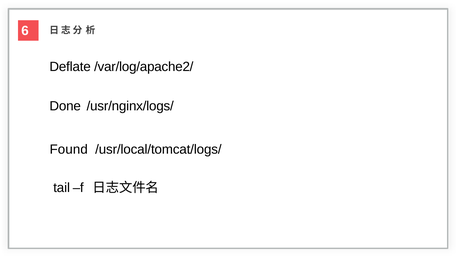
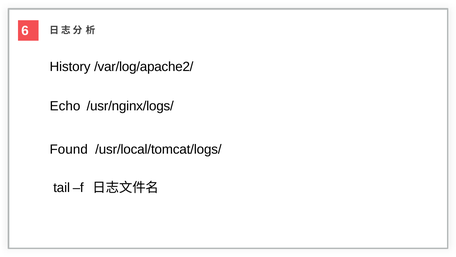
Deflate: Deflate -> History
Done: Done -> Echo
